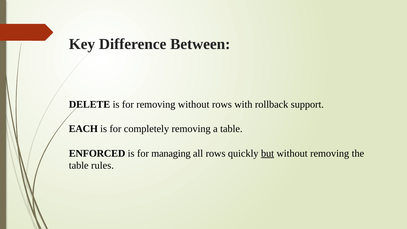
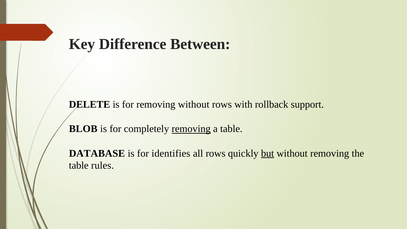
EACH: EACH -> BLOB
removing at (191, 129) underline: none -> present
ENFORCED: ENFORCED -> DATABASE
managing: managing -> identifies
